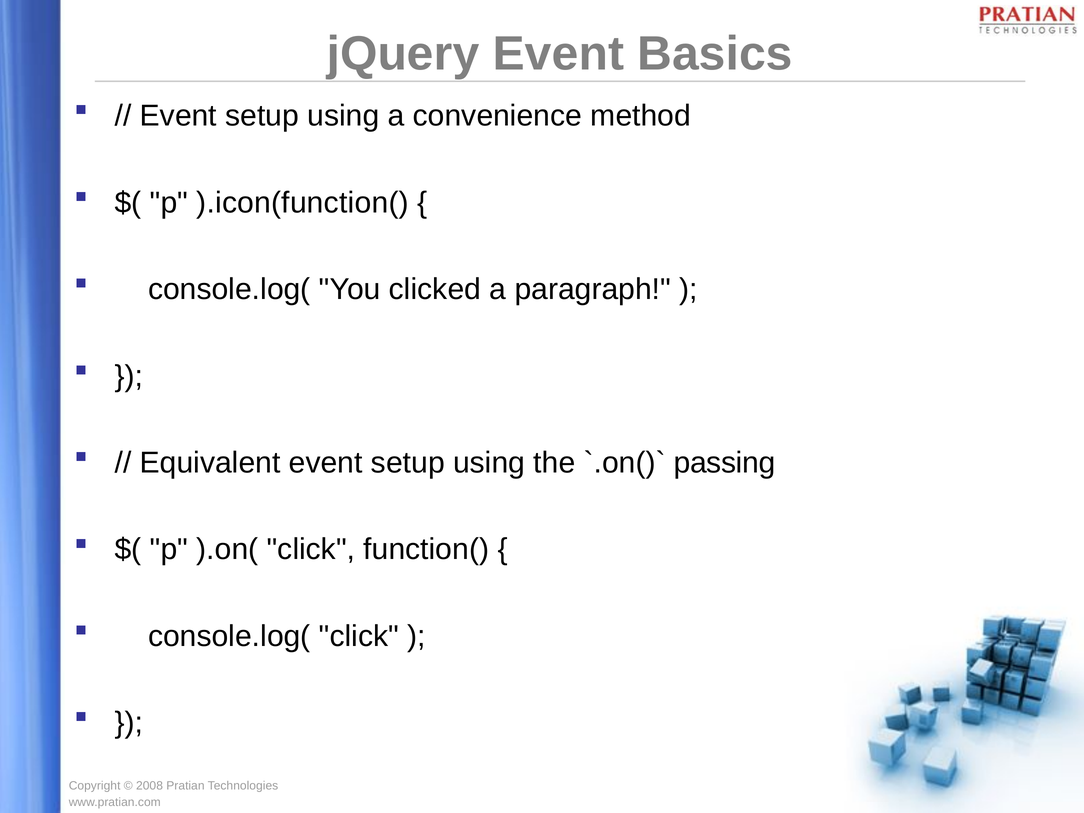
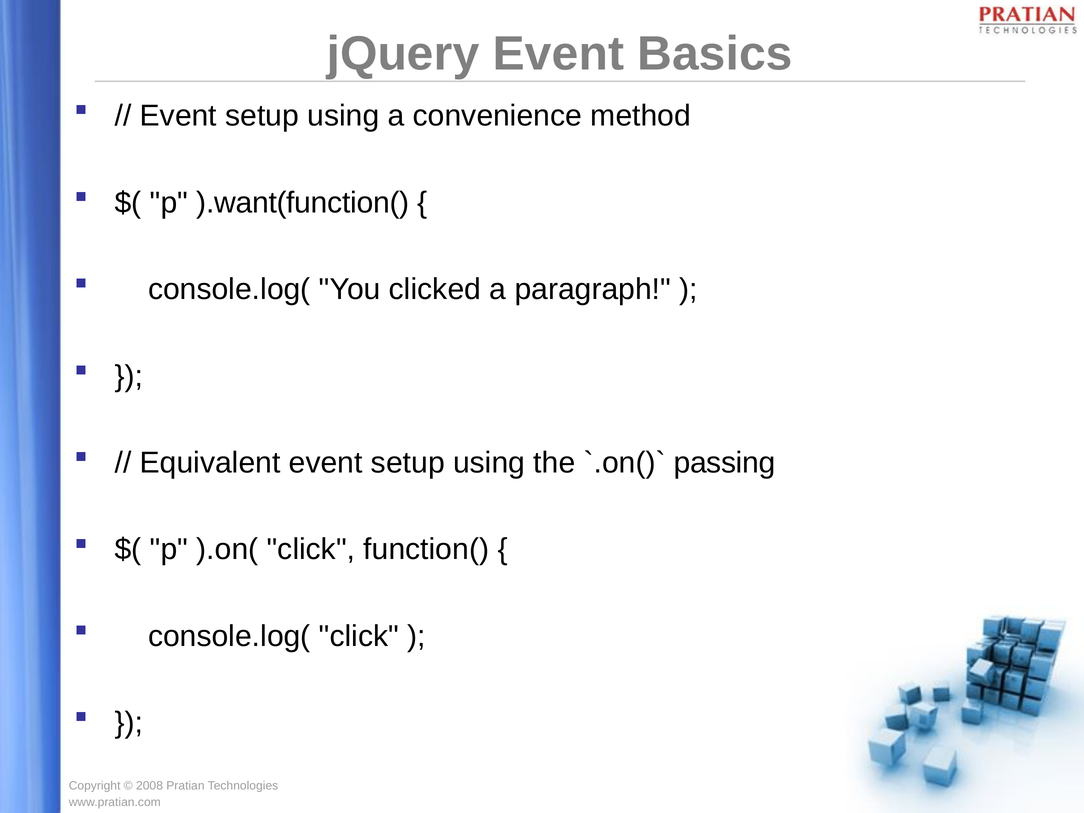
).icon(function(: ).icon(function( -> ).want(function(
